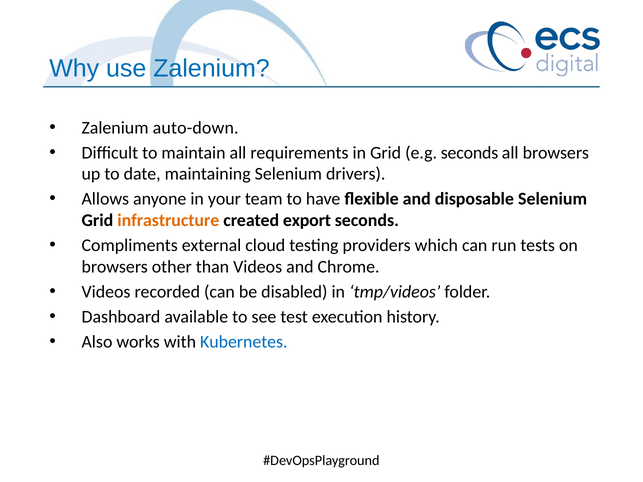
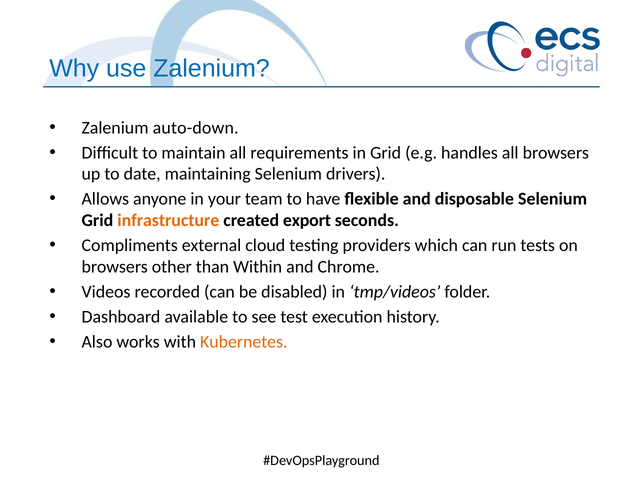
e.g seconds: seconds -> handles
than Videos: Videos -> Within
Kubernetes colour: blue -> orange
